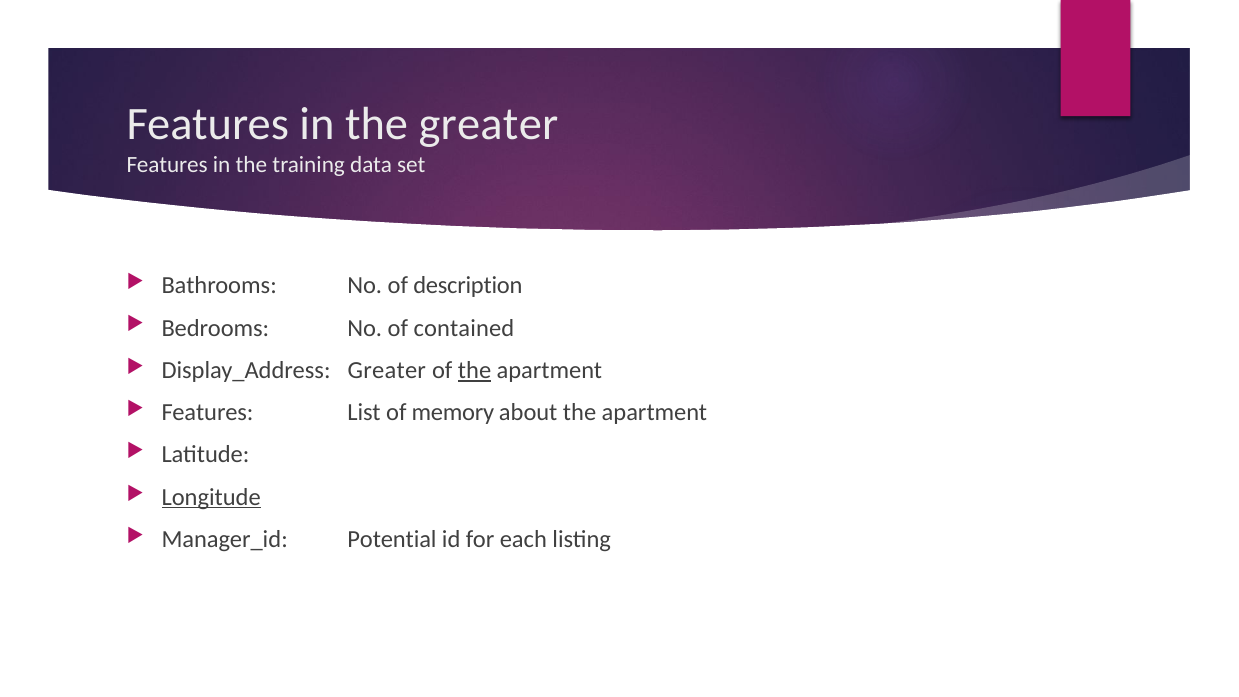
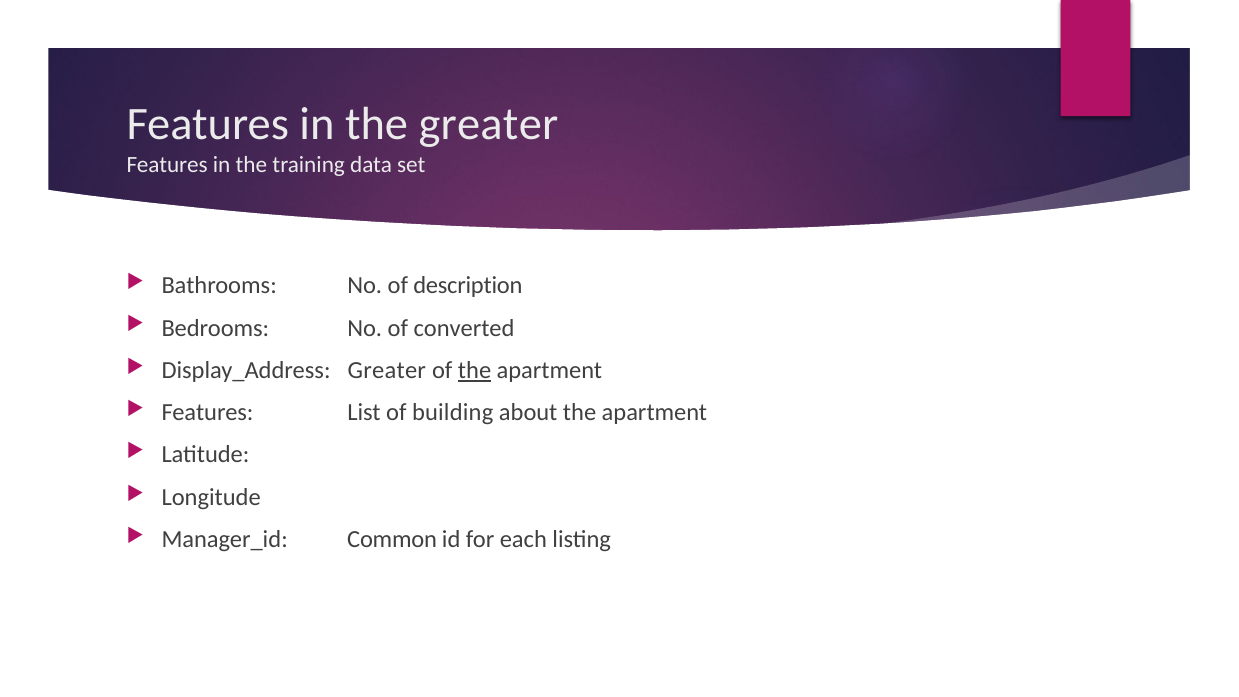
contained: contained -> converted
memory: memory -> building
Longitude underline: present -> none
Potential: Potential -> Common
